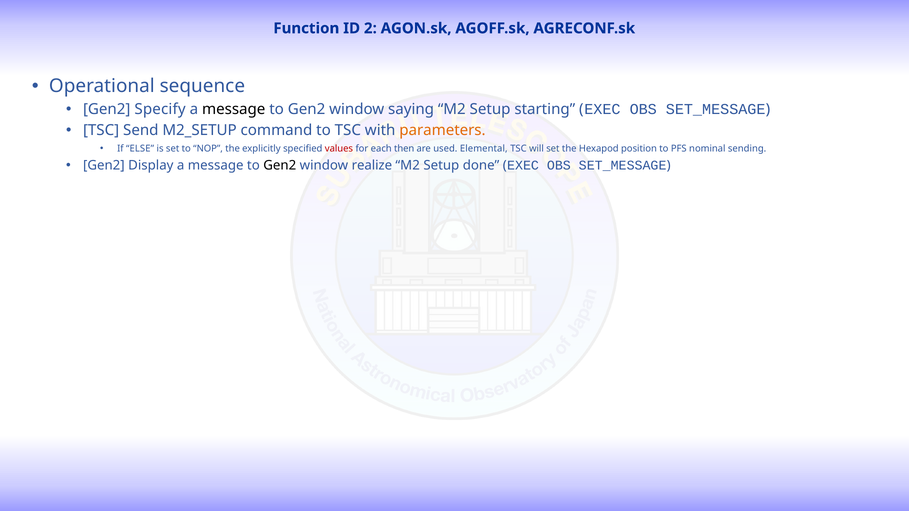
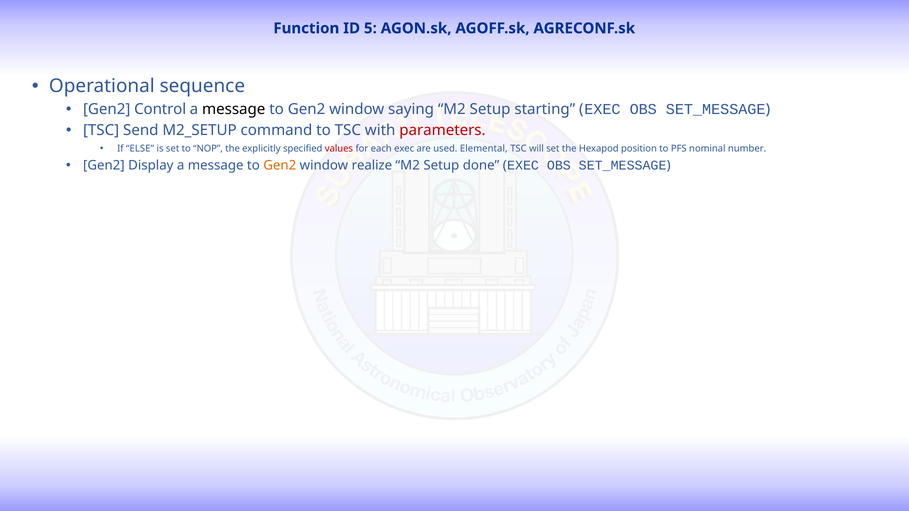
2: 2 -> 5
Specify: Specify -> Control
parameters colour: orange -> red
each then: then -> exec
sending: sending -> number
Gen2 at (280, 166) colour: black -> orange
